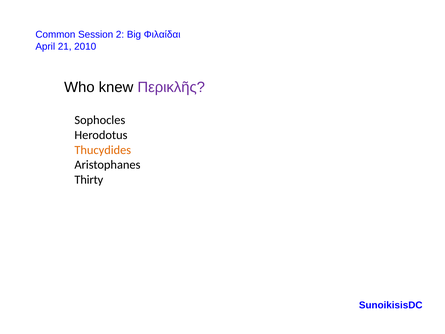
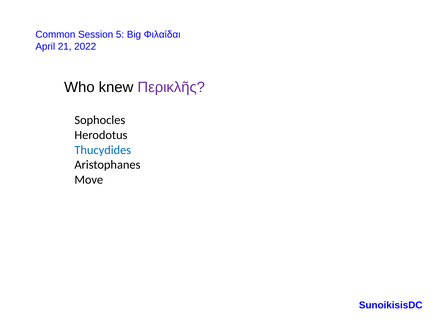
2: 2 -> 5
2010: 2010 -> 2022
Thucydides colour: orange -> blue
Thirty: Thirty -> Move
